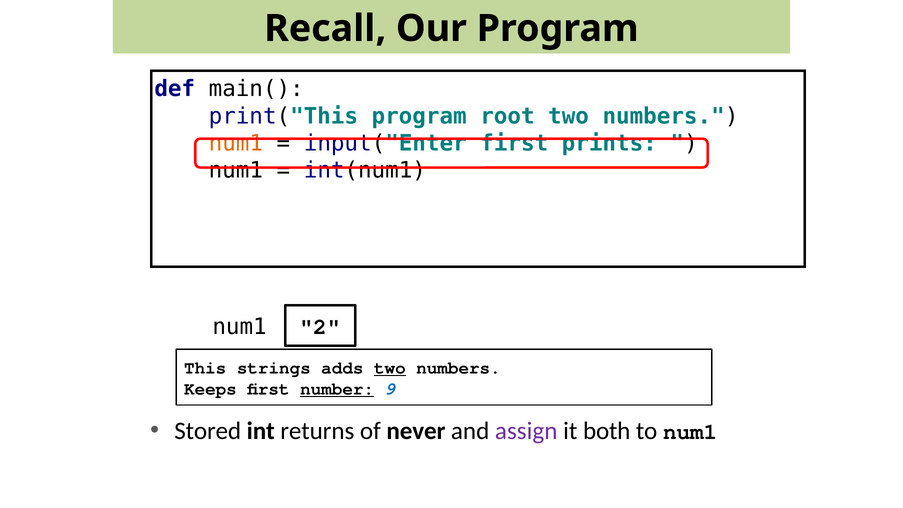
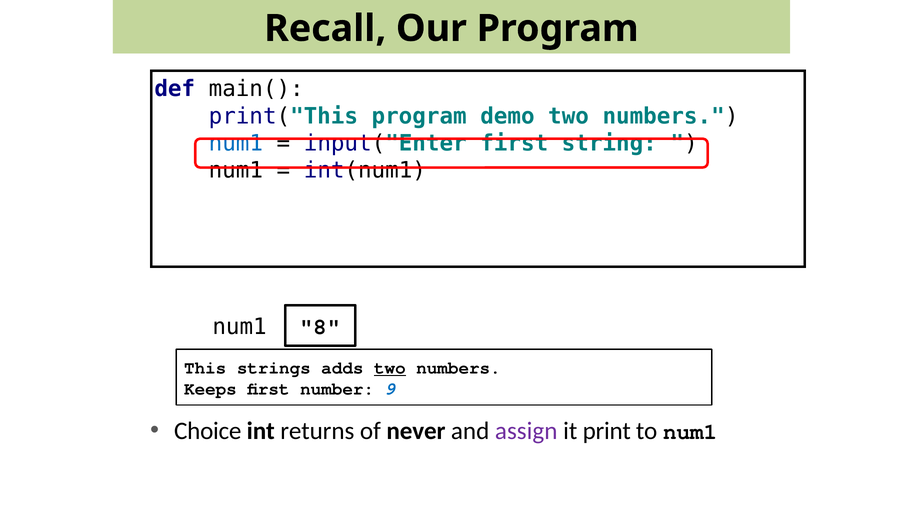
root: root -> demo
num1 at (236, 143) colour: orange -> blue
prints: prints -> string
2: 2 -> 8
number underline: present -> none
Stored: Stored -> Choice
both: both -> print
